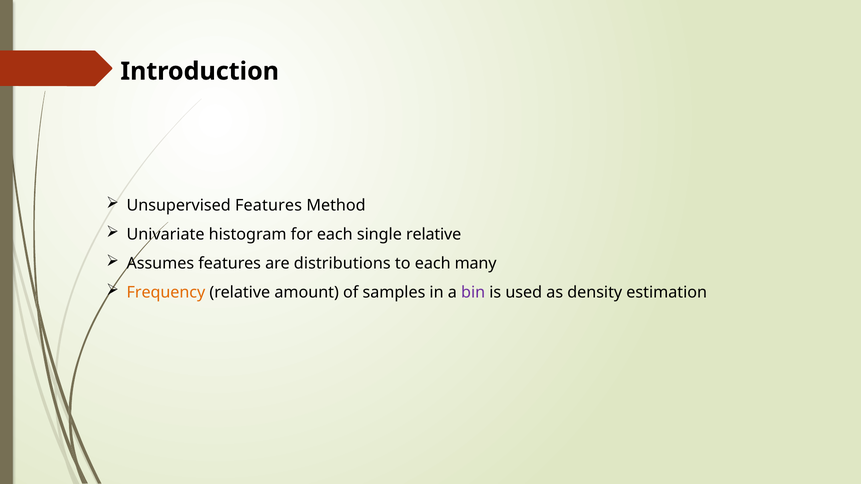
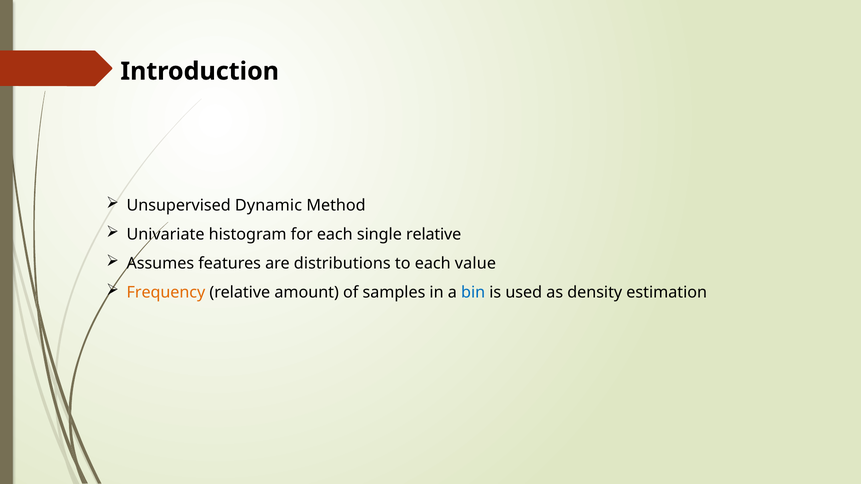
Unsupervised Features: Features -> Dynamic
many: many -> value
bin colour: purple -> blue
